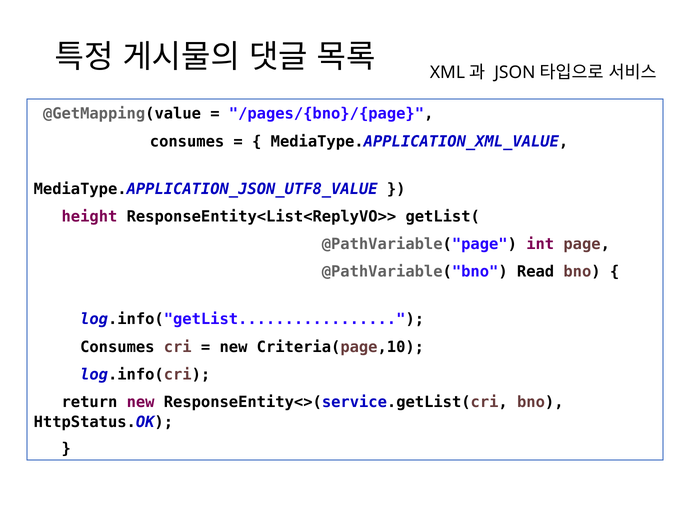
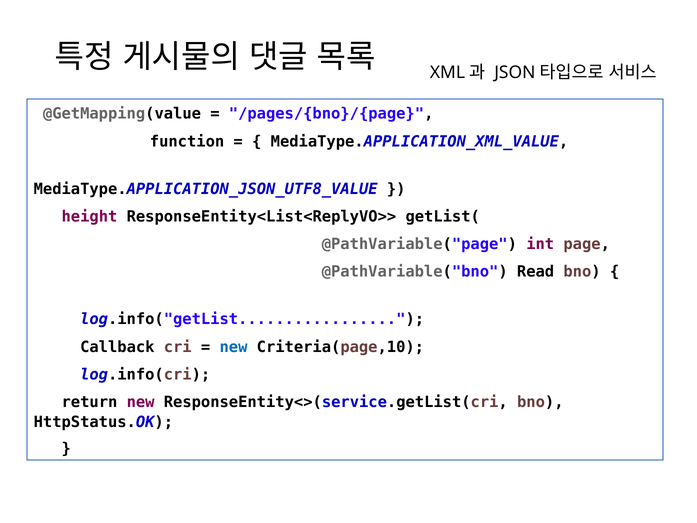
consumes at (187, 141): consumes -> function
Consumes at (117, 347): Consumes -> Callback
new at (234, 347) colour: black -> blue
